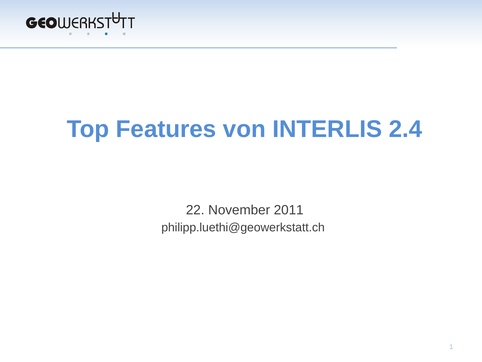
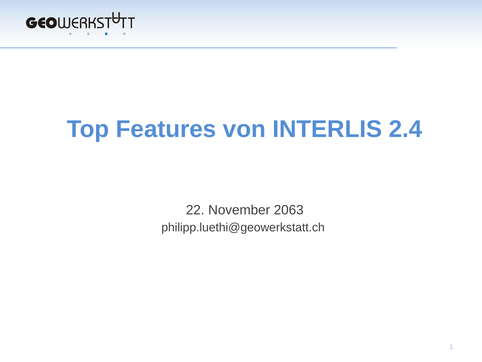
2011: 2011 -> 2063
